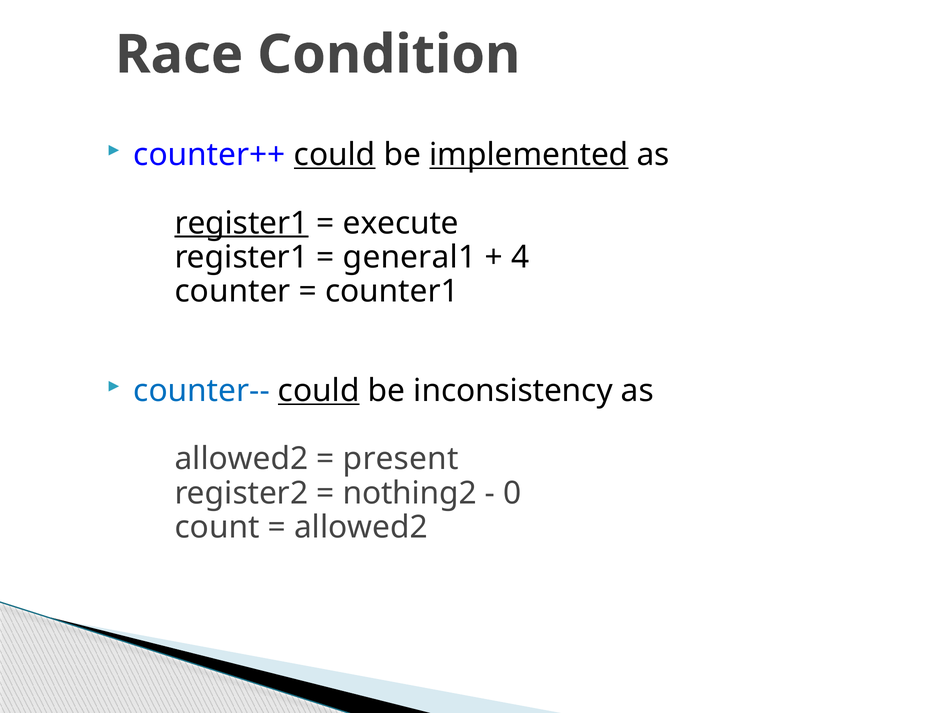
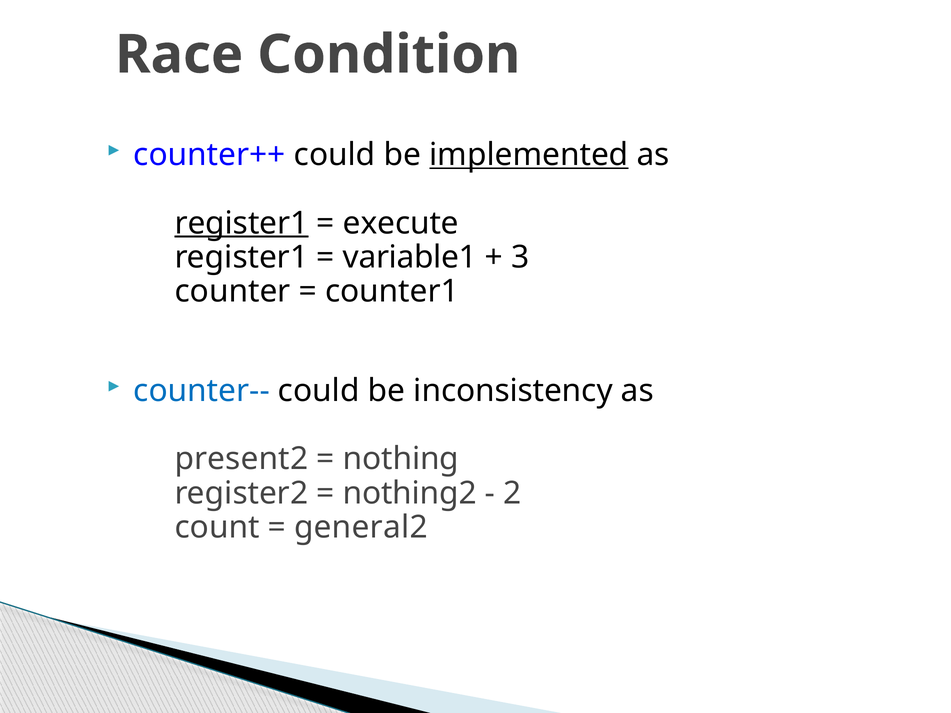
could at (335, 155) underline: present -> none
general1: general1 -> variable1
4: 4 -> 3
could at (319, 391) underline: present -> none
allowed2 at (241, 459): allowed2 -> present2
present: present -> nothing
0: 0 -> 2
allowed2 at (361, 528): allowed2 -> general2
